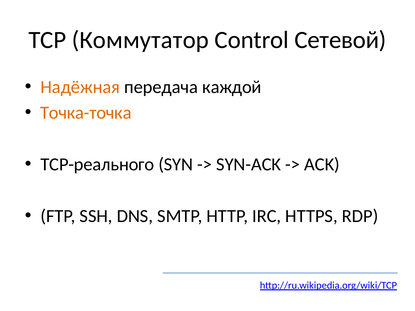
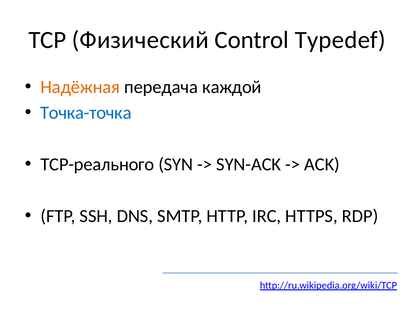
Коммутатор: Коммутатор -> Физический
Сетевой: Сетевой -> Typedef
Точка-точка colour: orange -> blue
